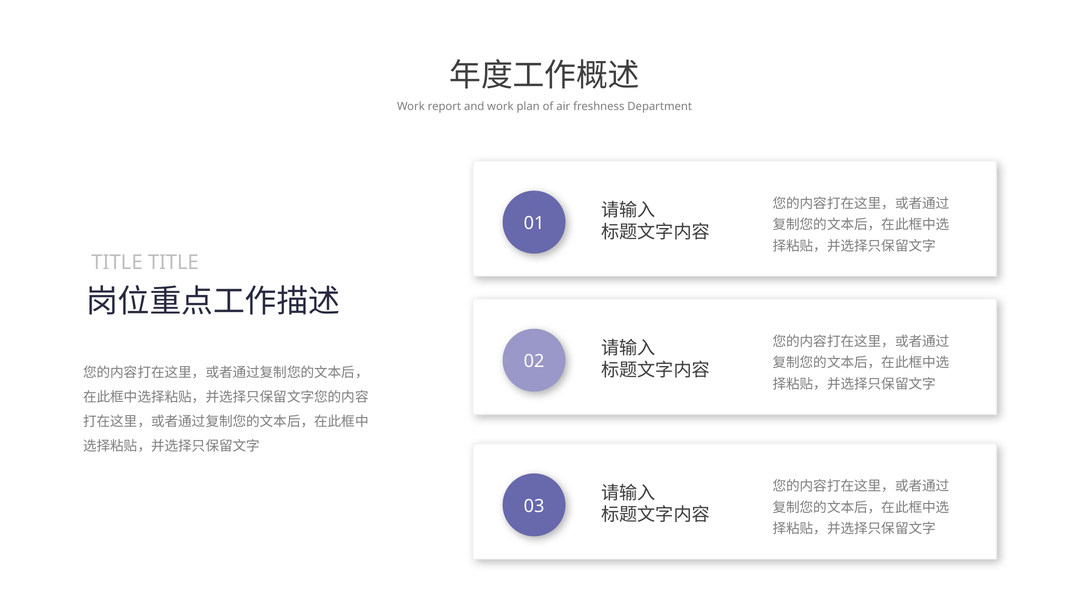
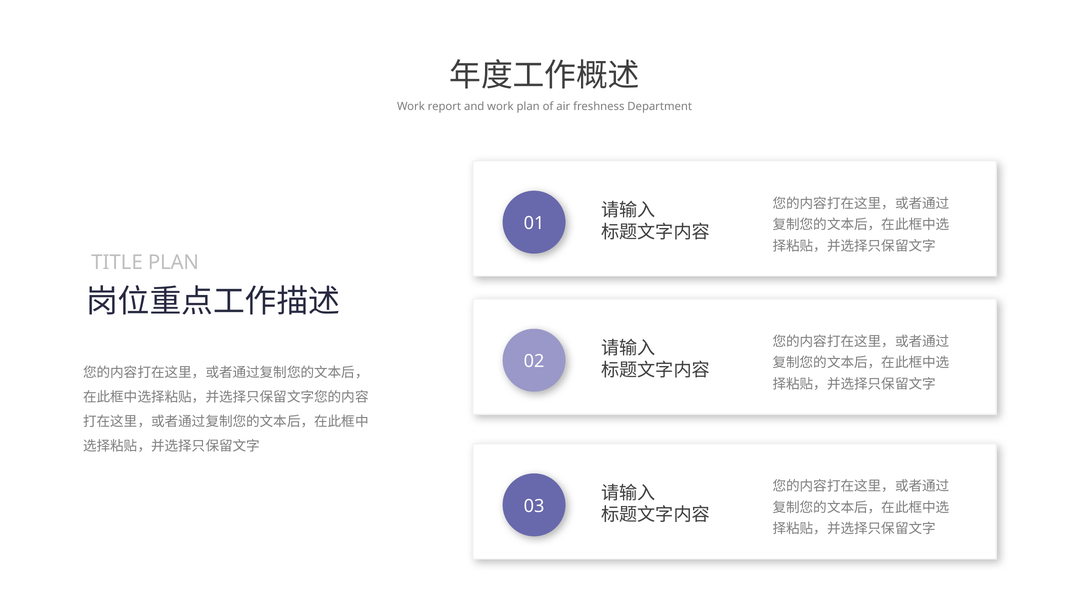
TITLE TITLE: TITLE -> PLAN
